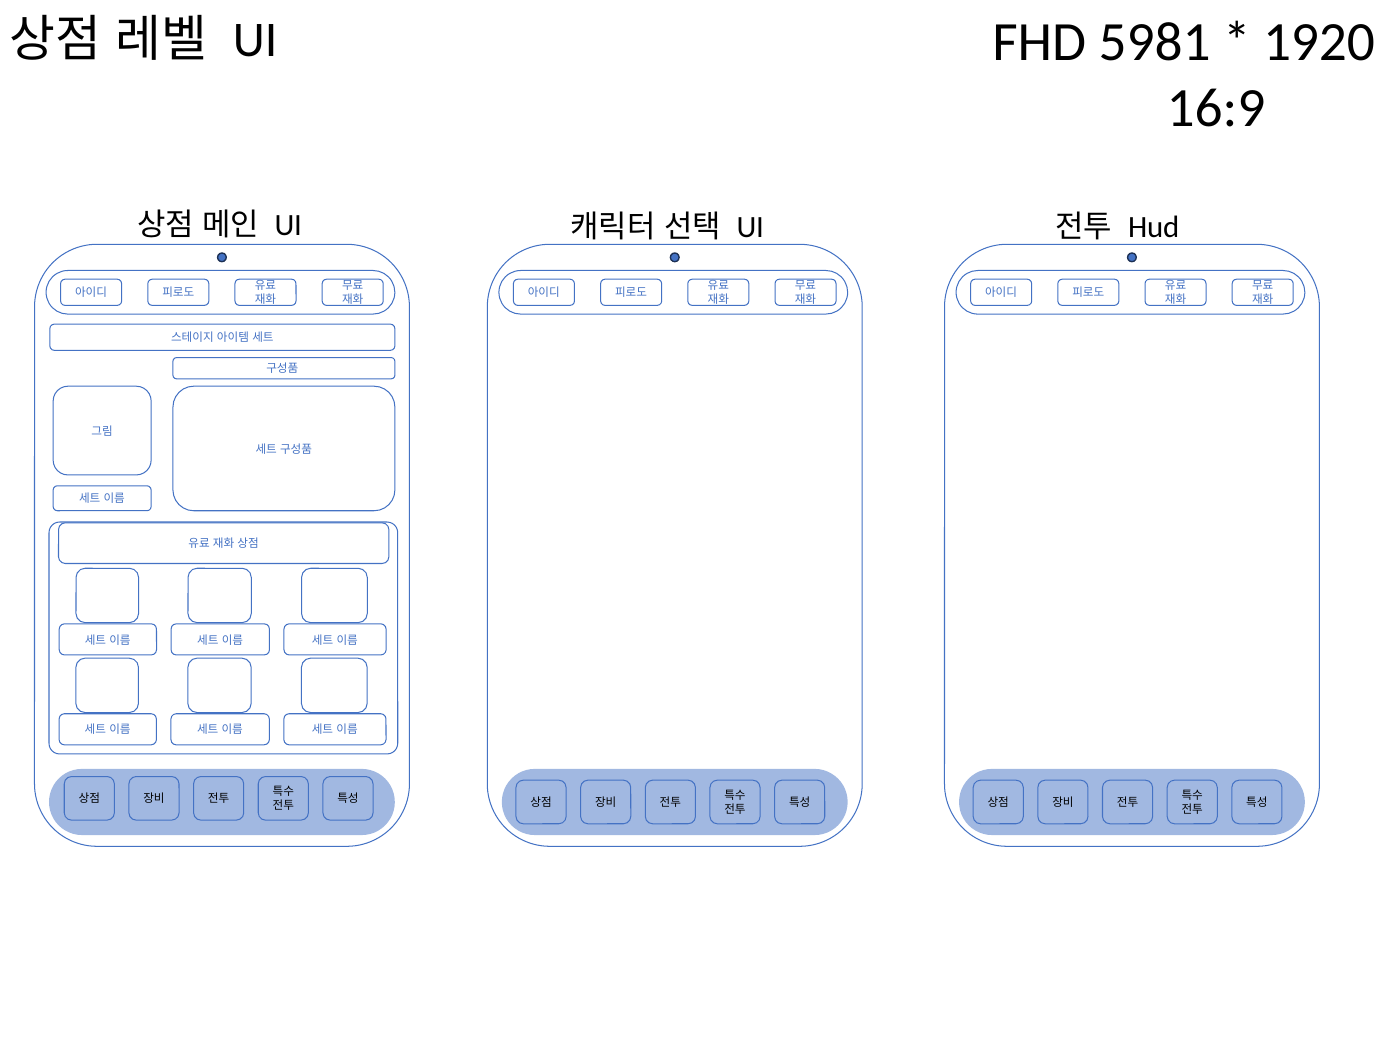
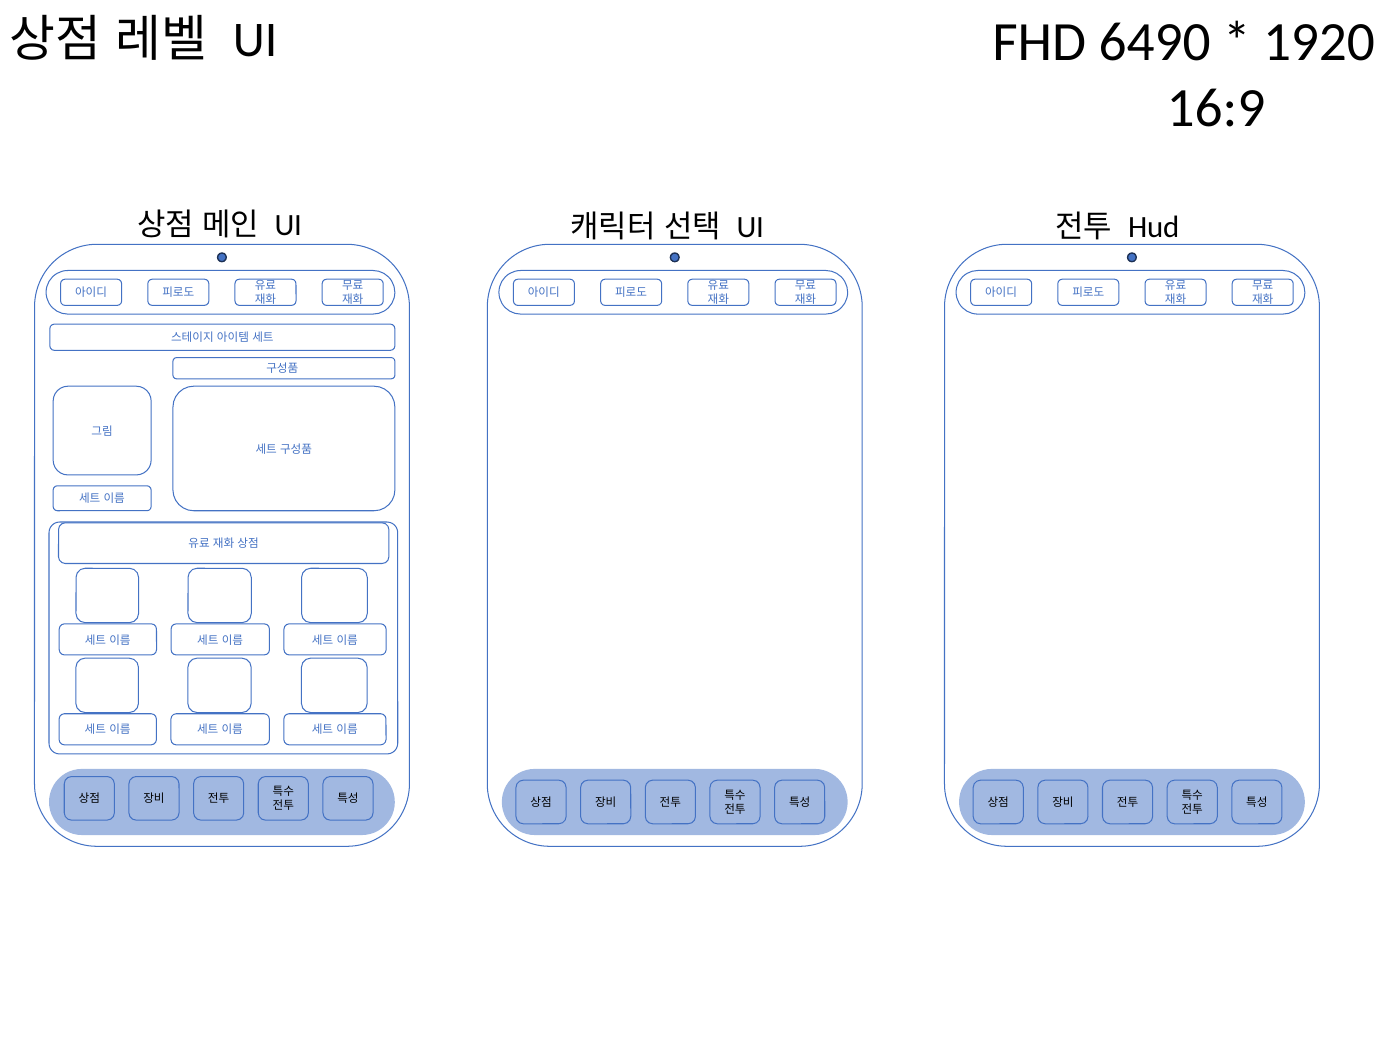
5981: 5981 -> 6490
